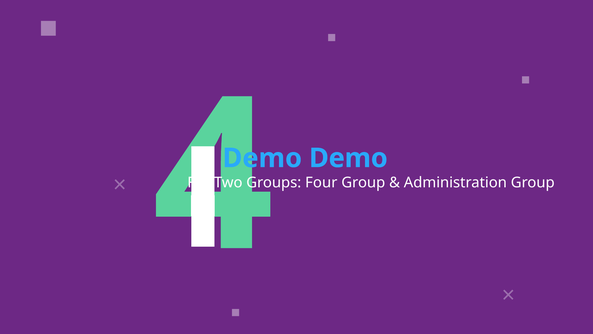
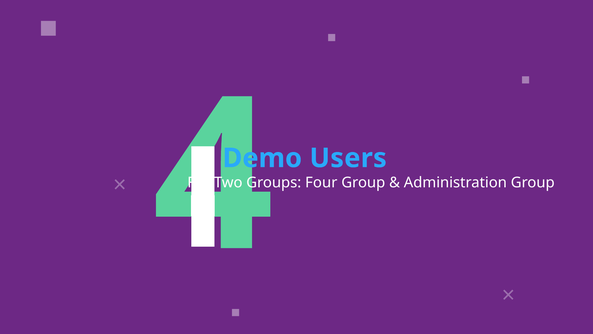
Demo at (348, 158): Demo -> Users
